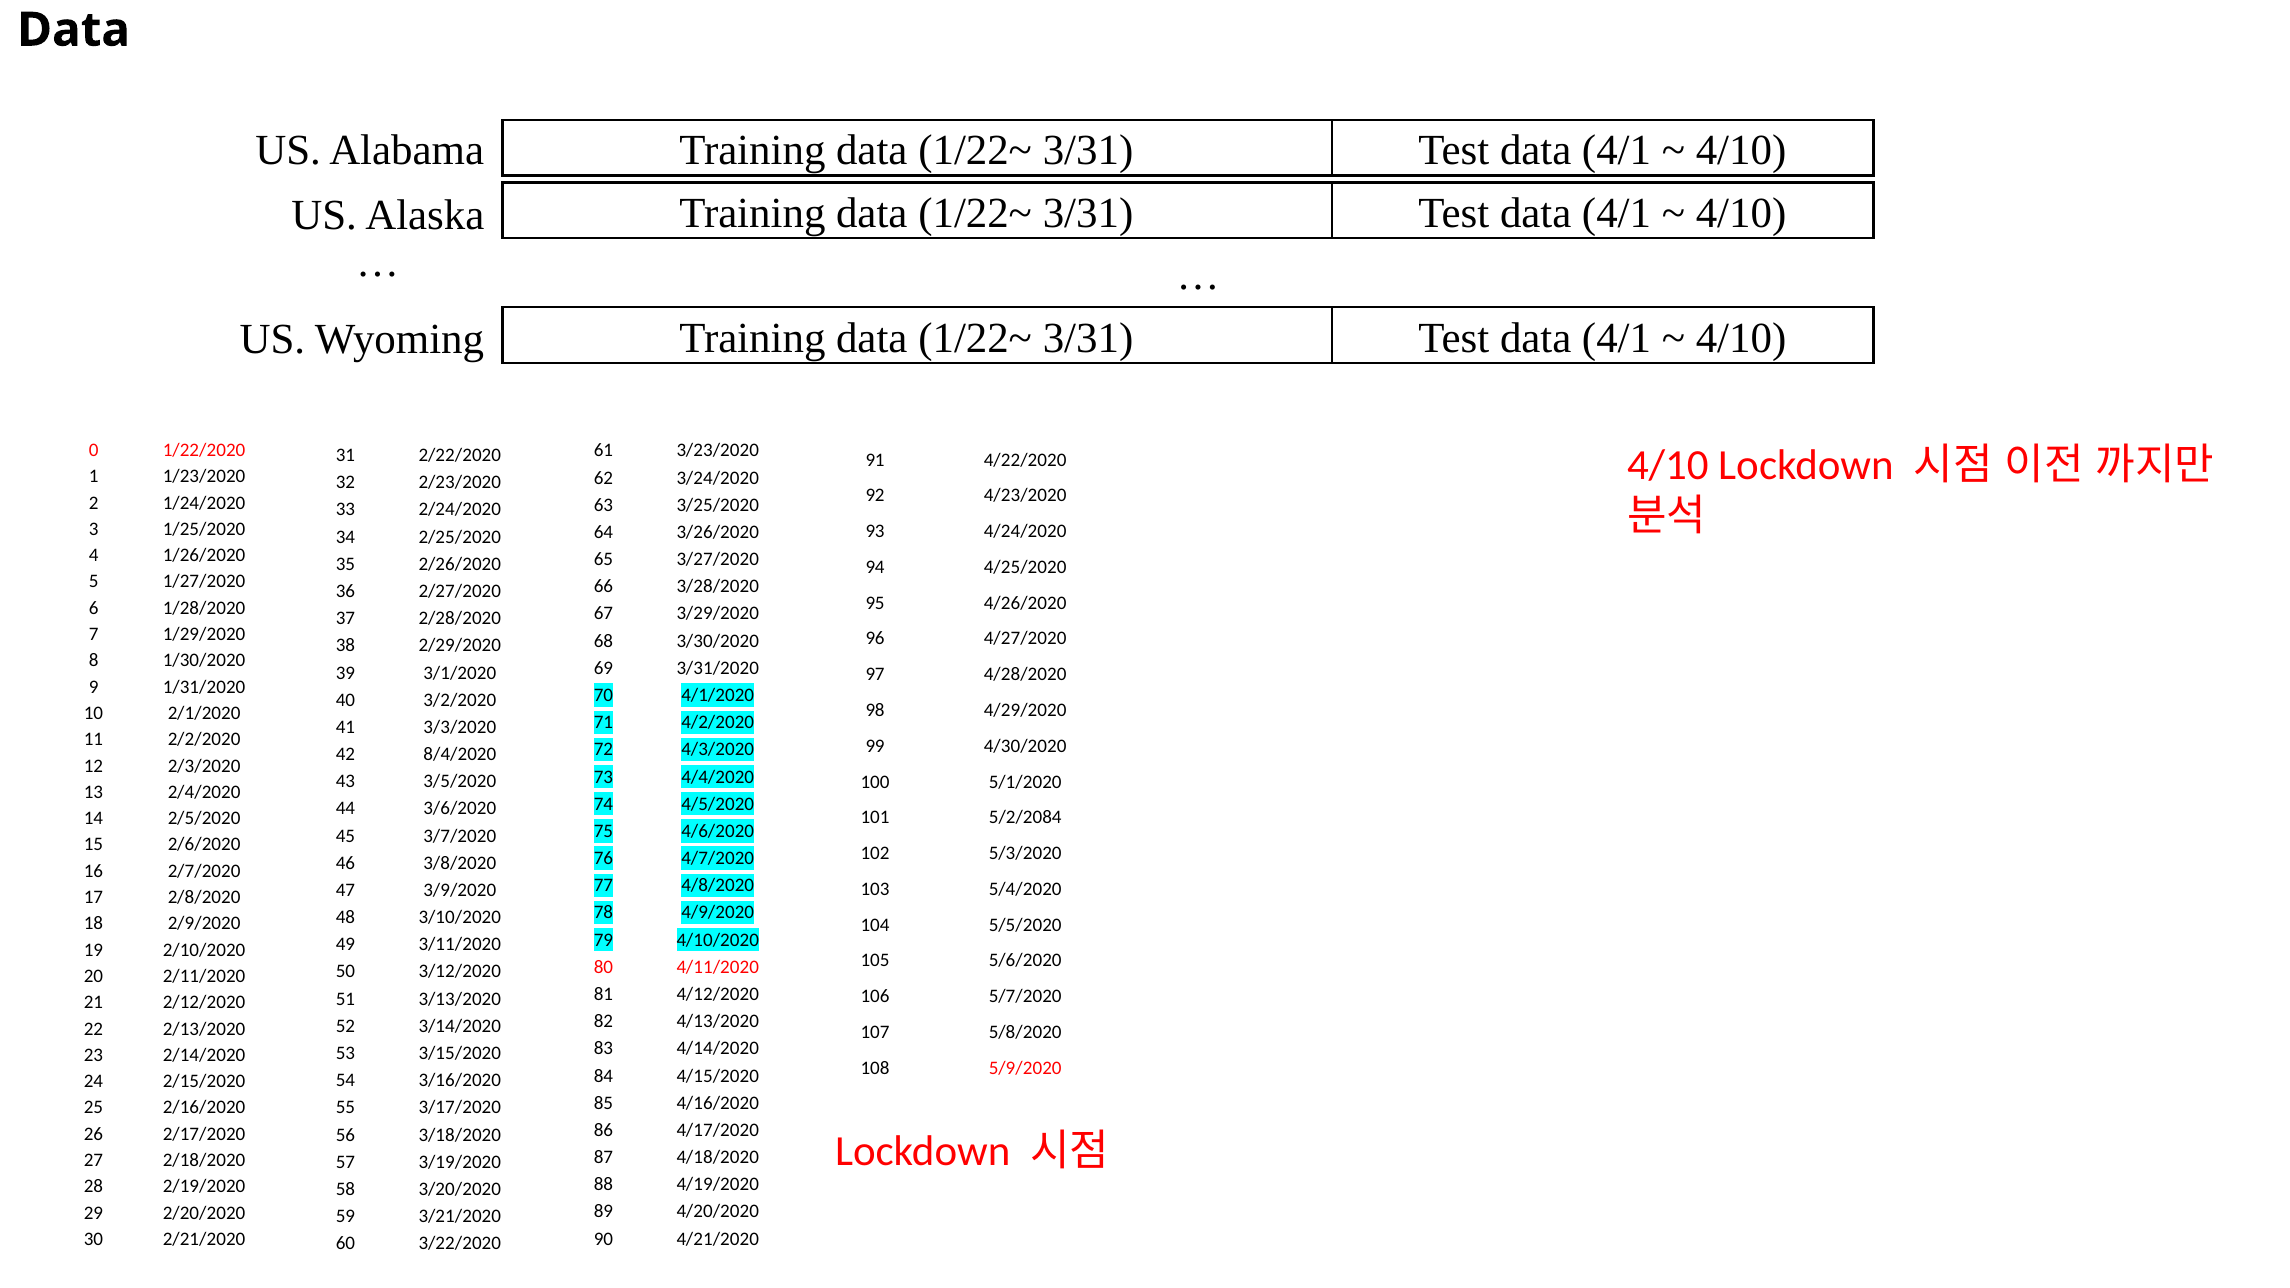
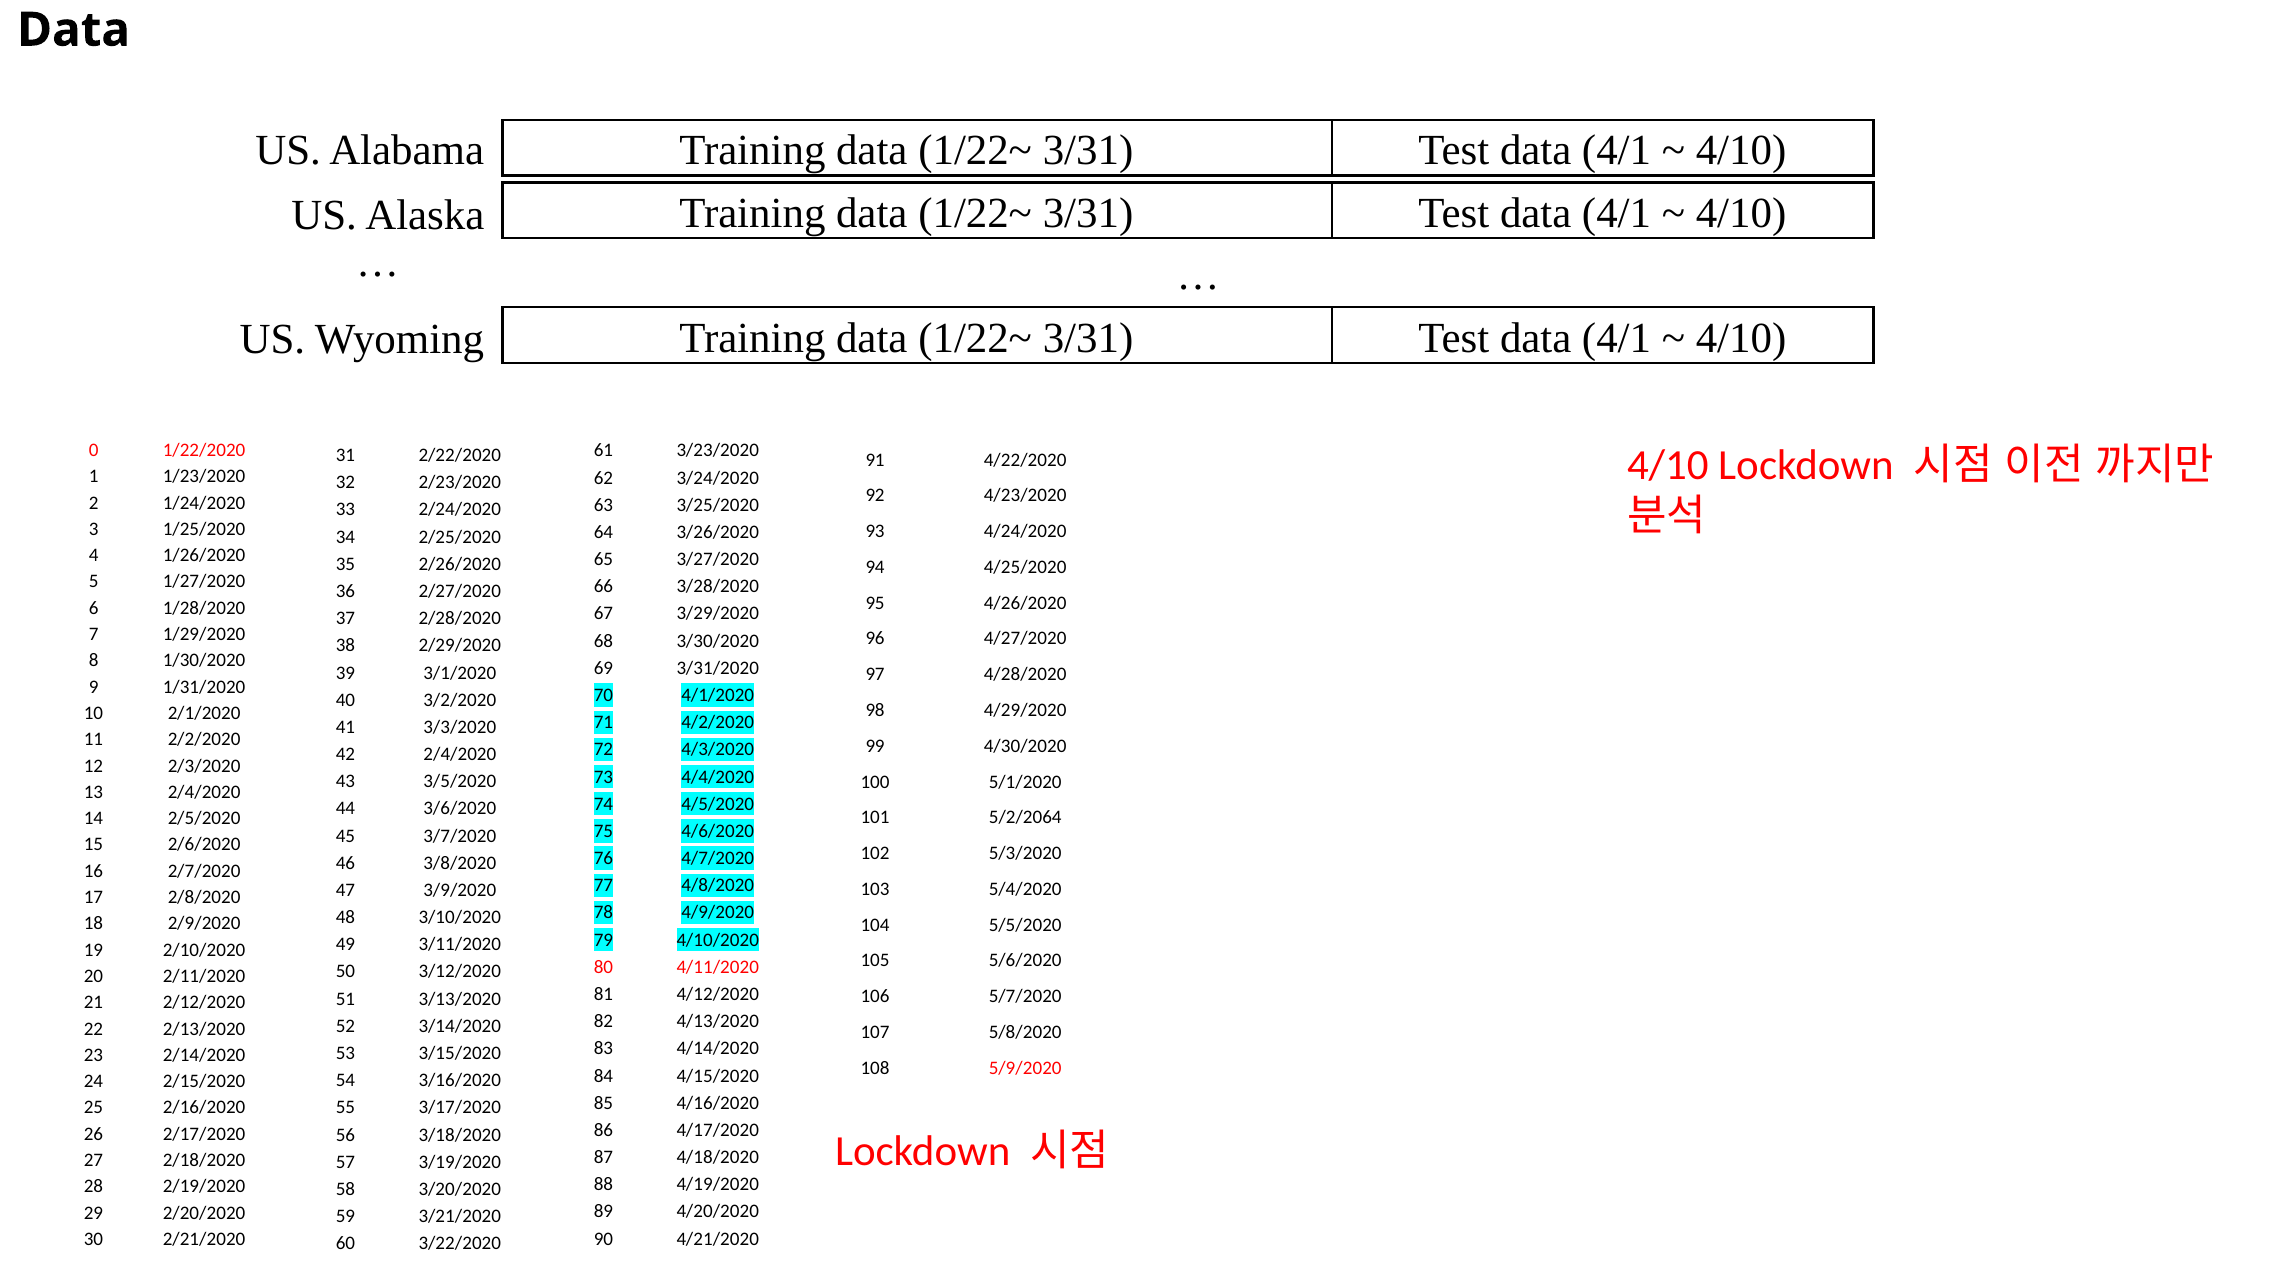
42 8/4/2020: 8/4/2020 -> 2/4/2020
5/2/2084: 5/2/2084 -> 5/2/2064
